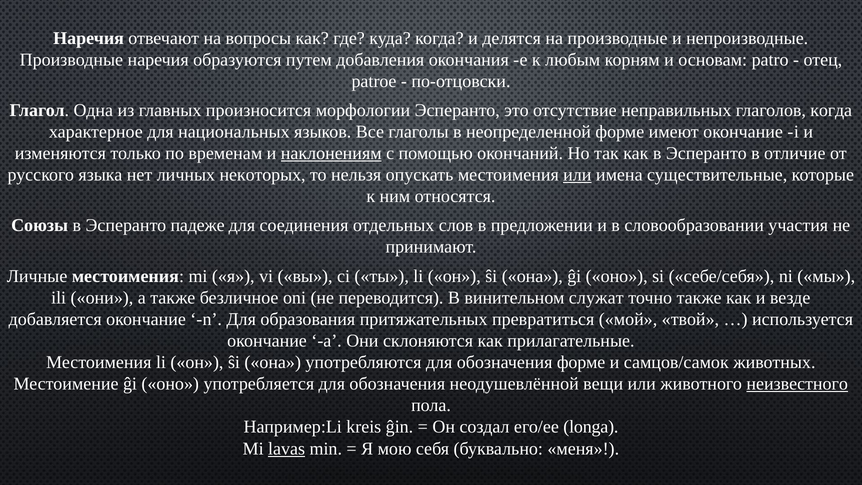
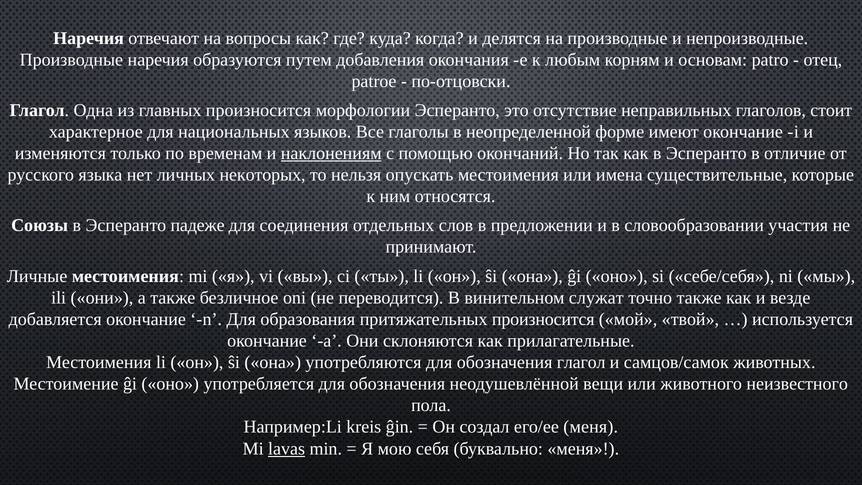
глаголов когда: когда -> стоит
или at (577, 175) underline: present -> none
притяжательных превратиться: превратиться -> произносится
обозначения форме: форме -> глагол
неизвестного underline: present -> none
его/ее longa: longa -> меня
